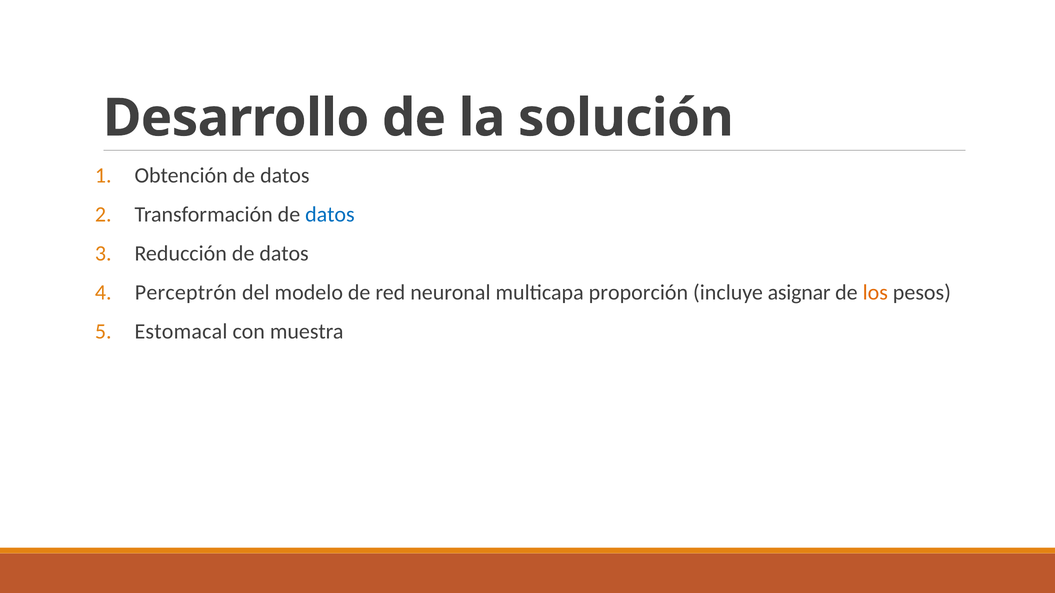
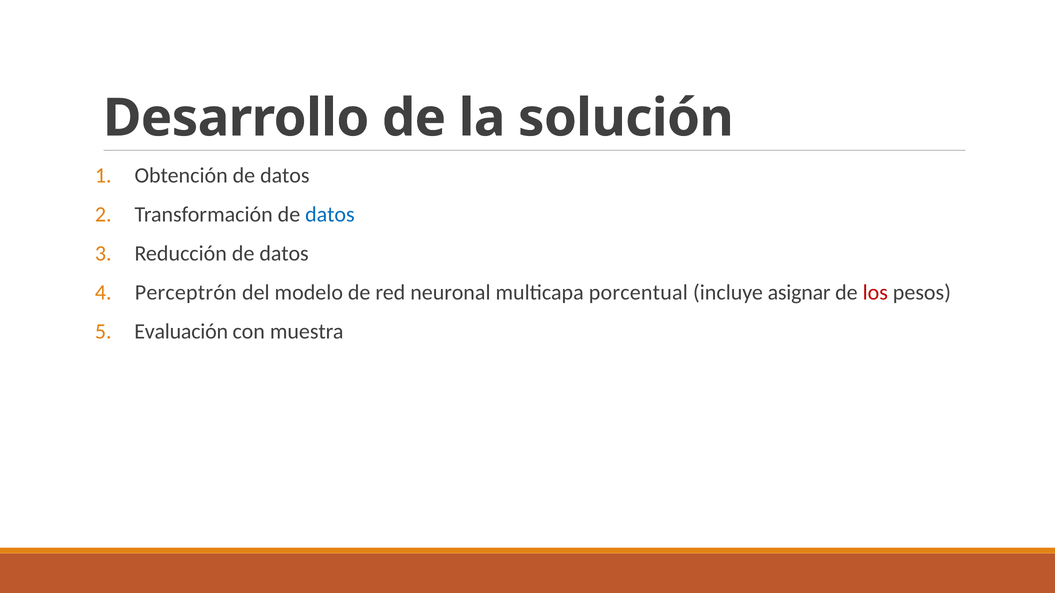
proporción: proporción -> porcentual
los colour: orange -> red
Estomacal: Estomacal -> Evaluación
